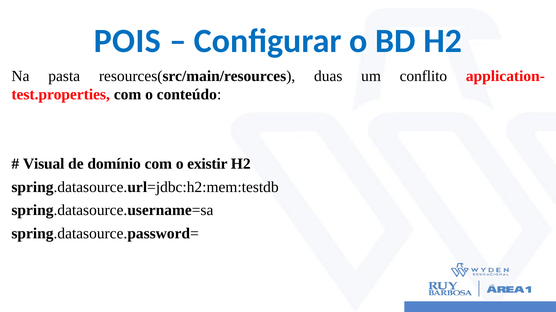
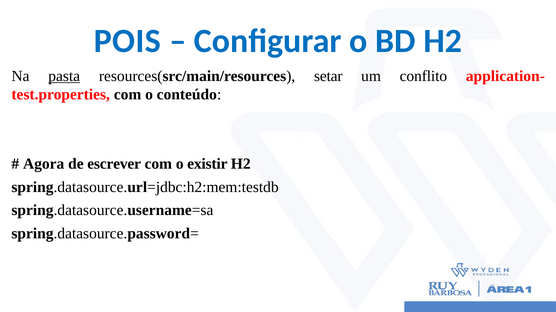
pasta underline: none -> present
duas: duas -> setar
Visual: Visual -> Agora
domínio: domínio -> escrever
